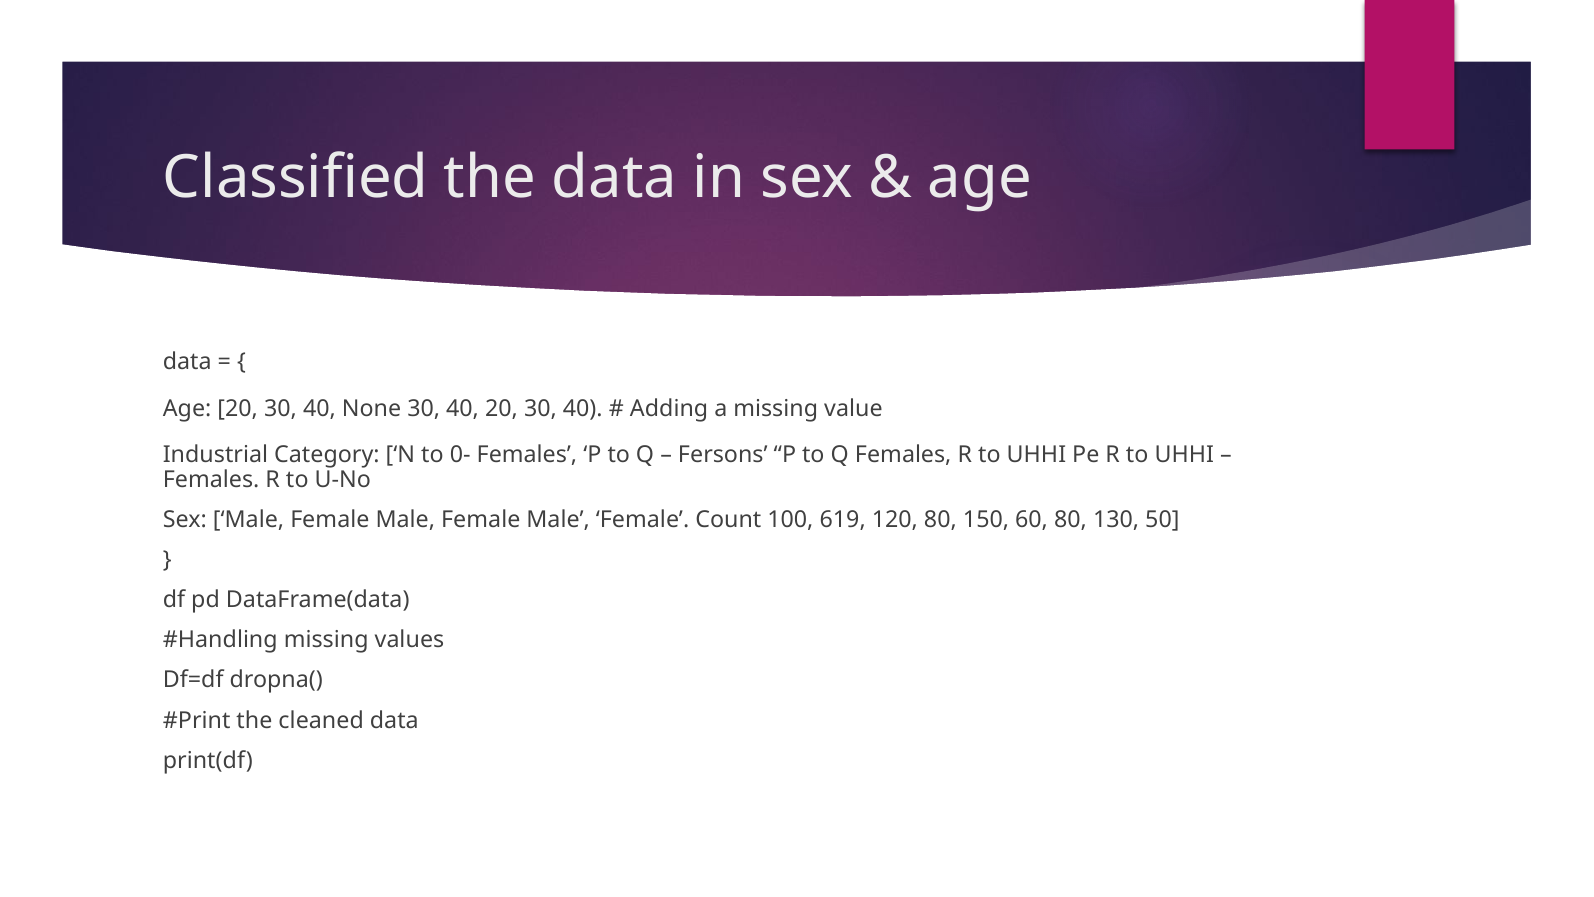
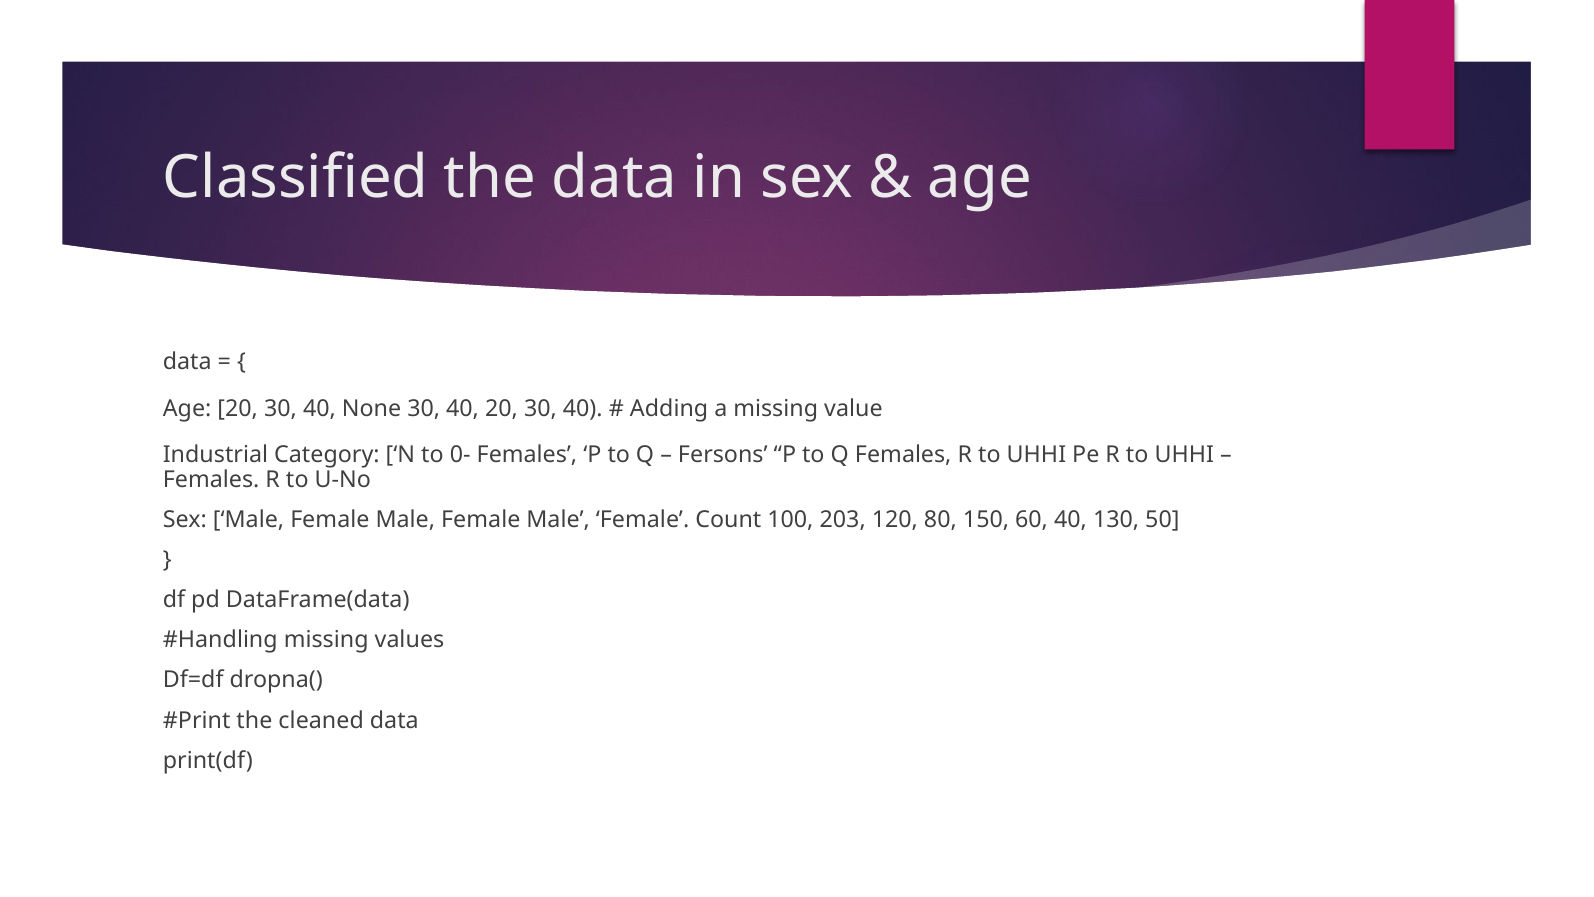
619: 619 -> 203
60 80: 80 -> 40
